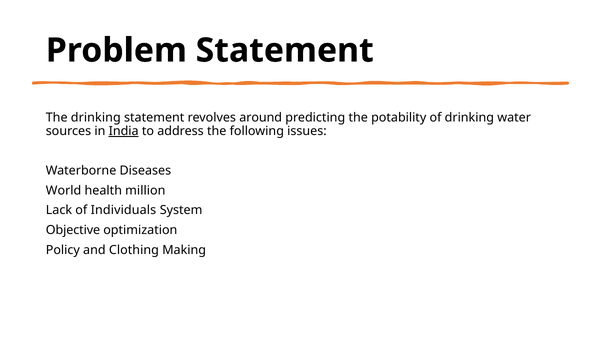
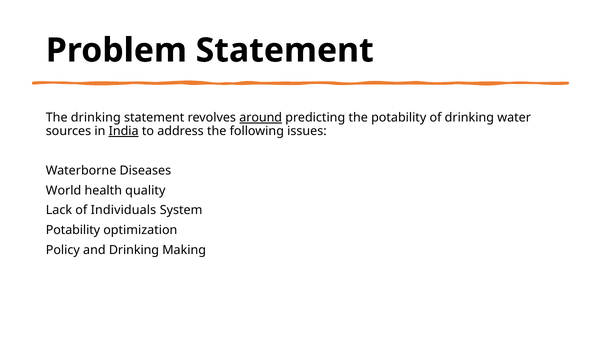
around underline: none -> present
million: million -> quality
Objective at (73, 230): Objective -> Potability
and Clothing: Clothing -> Drinking
